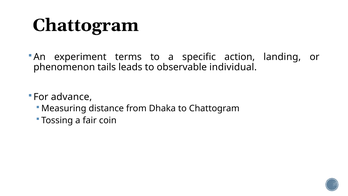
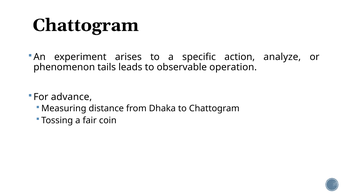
terms: terms -> arises
landing: landing -> analyze
individual: individual -> operation
